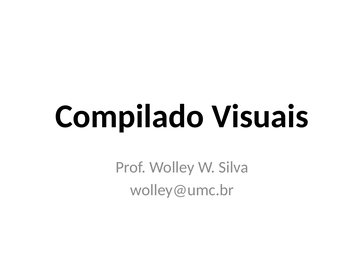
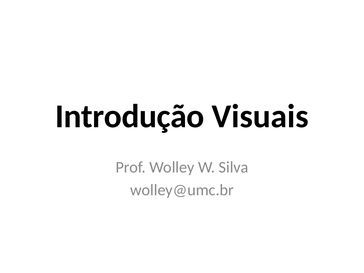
Compilado: Compilado -> Introdução
